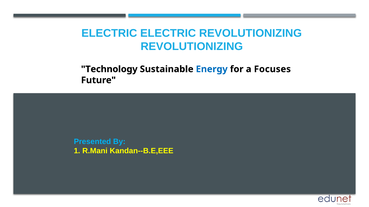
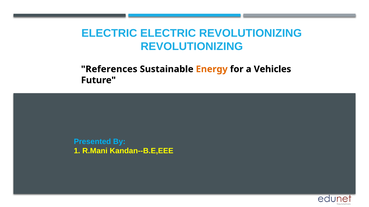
Technology: Technology -> References
Energy colour: blue -> orange
Focuses: Focuses -> Vehicles
